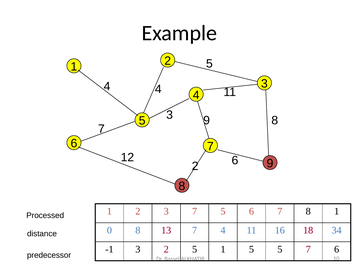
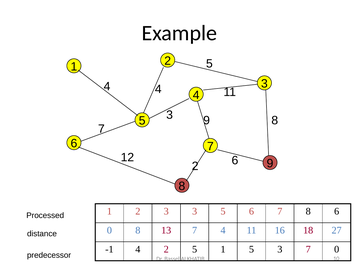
3 7: 7 -> 3
7 8 1: 1 -> 6
34: 34 -> 27
-1 3: 3 -> 4
5 5: 5 -> 3
7 6: 6 -> 0
